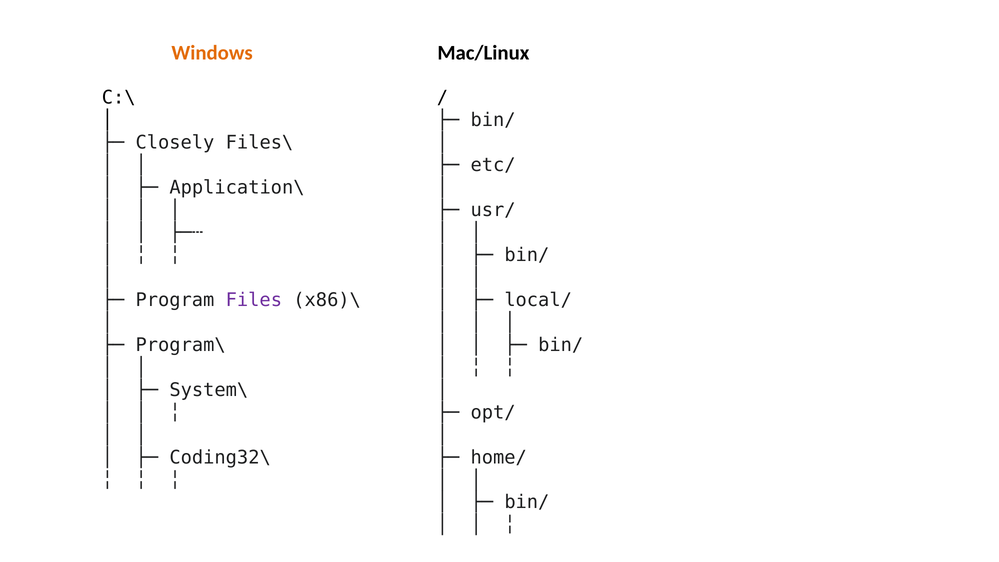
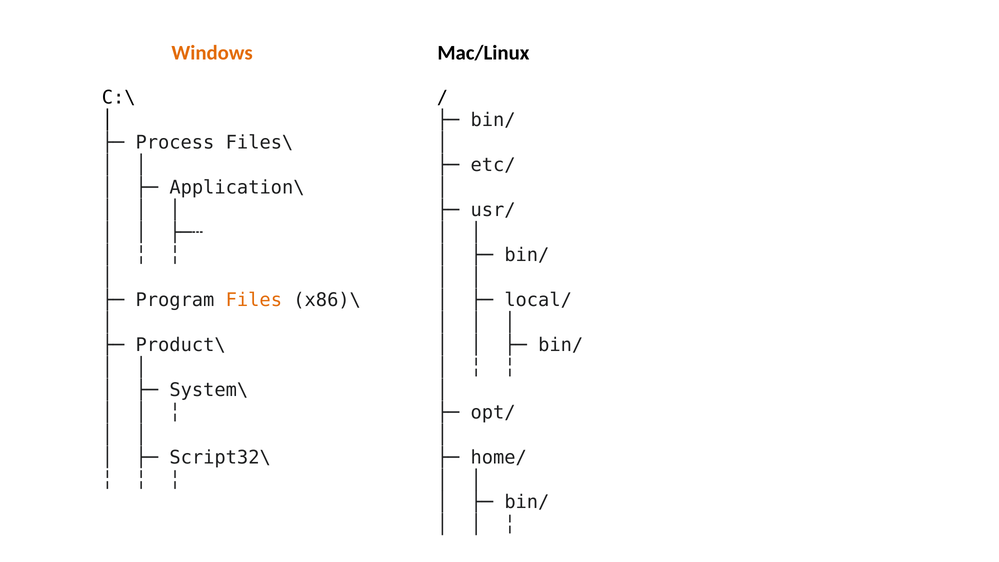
Closely: Closely -> Process
Files colour: purple -> orange
Program\: Program\ -> Product\
Coding32\: Coding32\ -> Script32\
